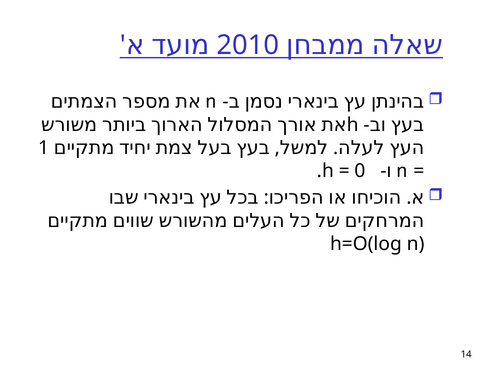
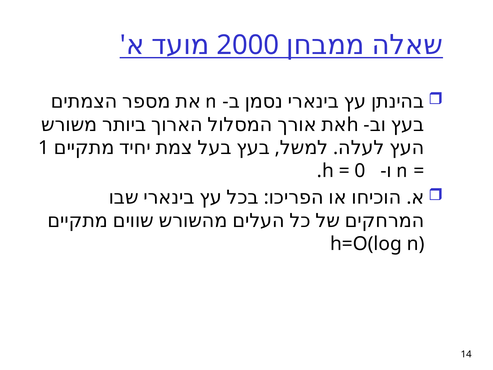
2010: 2010 -> 2000
